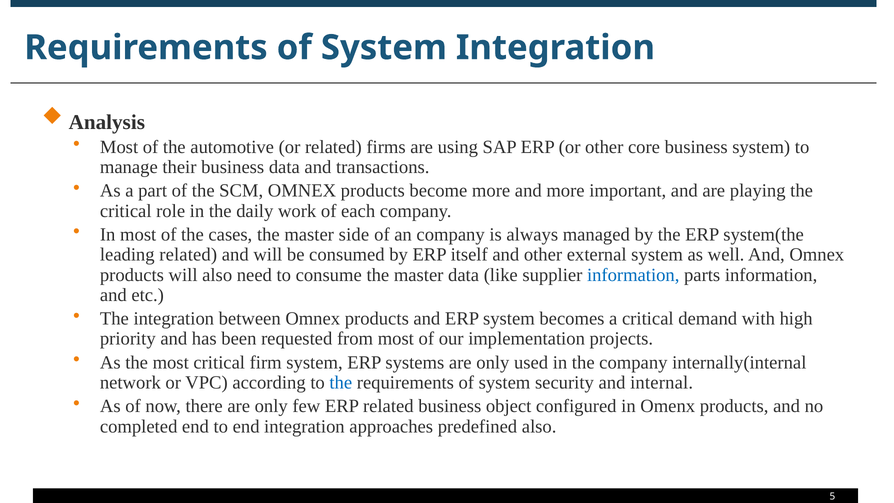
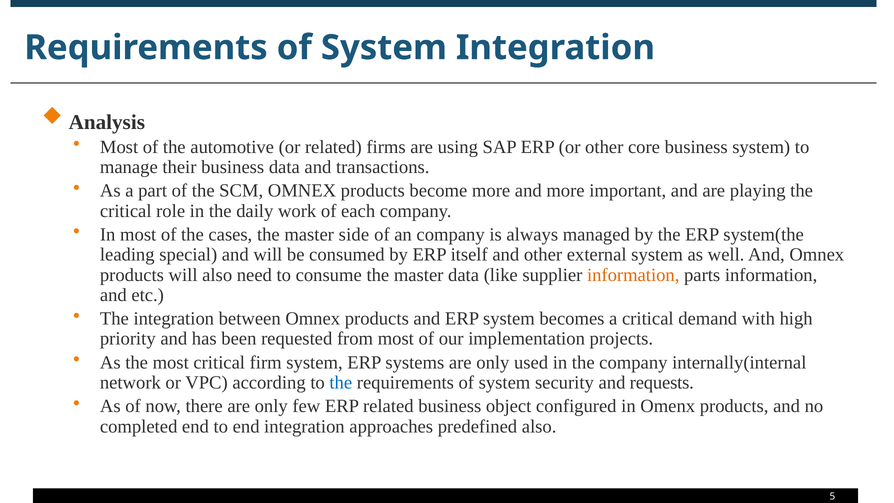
leading related: related -> special
information at (633, 275) colour: blue -> orange
internal: internal -> requests
